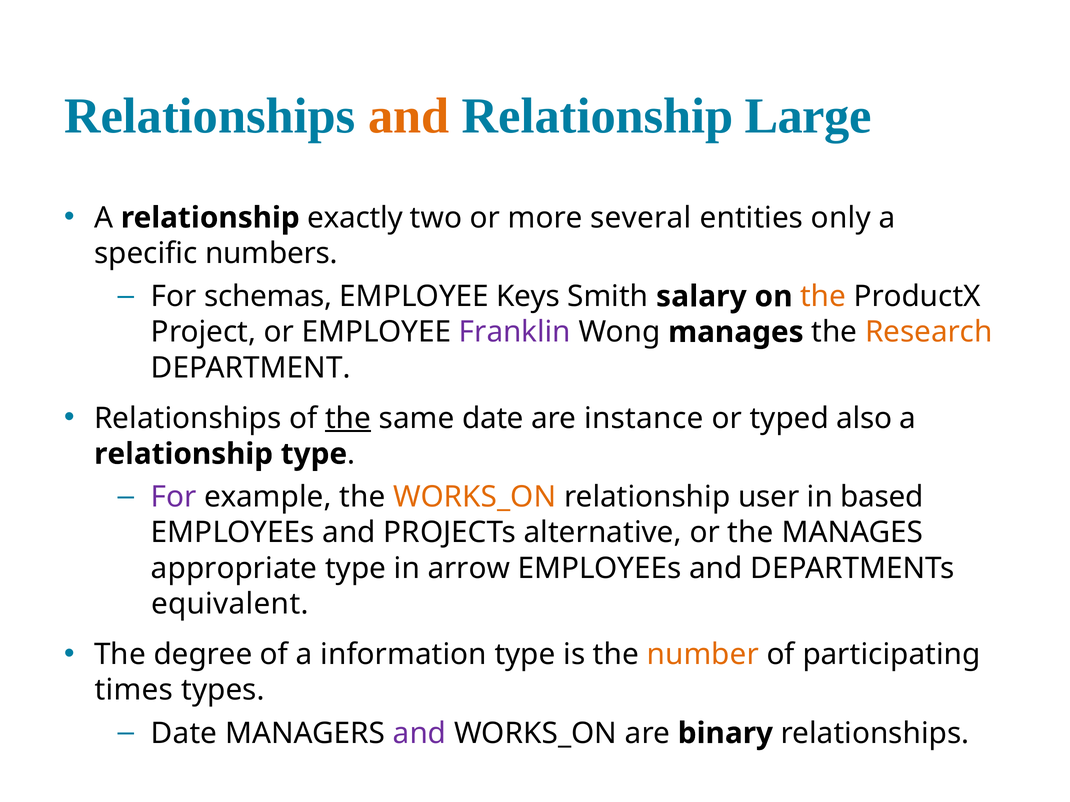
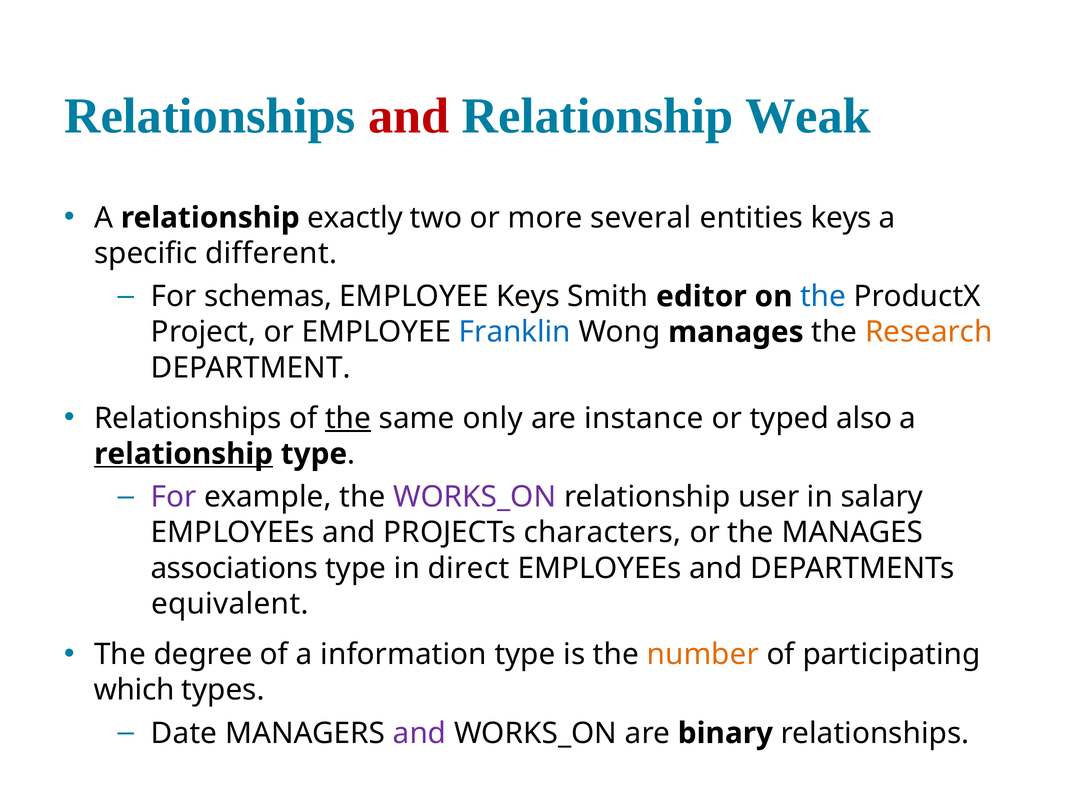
and at (409, 116) colour: orange -> red
Large: Large -> Weak
entities only: only -> keys
numbers: numbers -> different
salary: salary -> editor
the at (823, 297) colour: orange -> blue
Franklin colour: purple -> blue
same date: date -> only
relationship at (184, 454) underline: none -> present
WORKS_ON at (475, 497) colour: orange -> purple
based: based -> salary
alternative: alternative -> characters
appropriate: appropriate -> associations
arrow: arrow -> direct
times: times -> which
